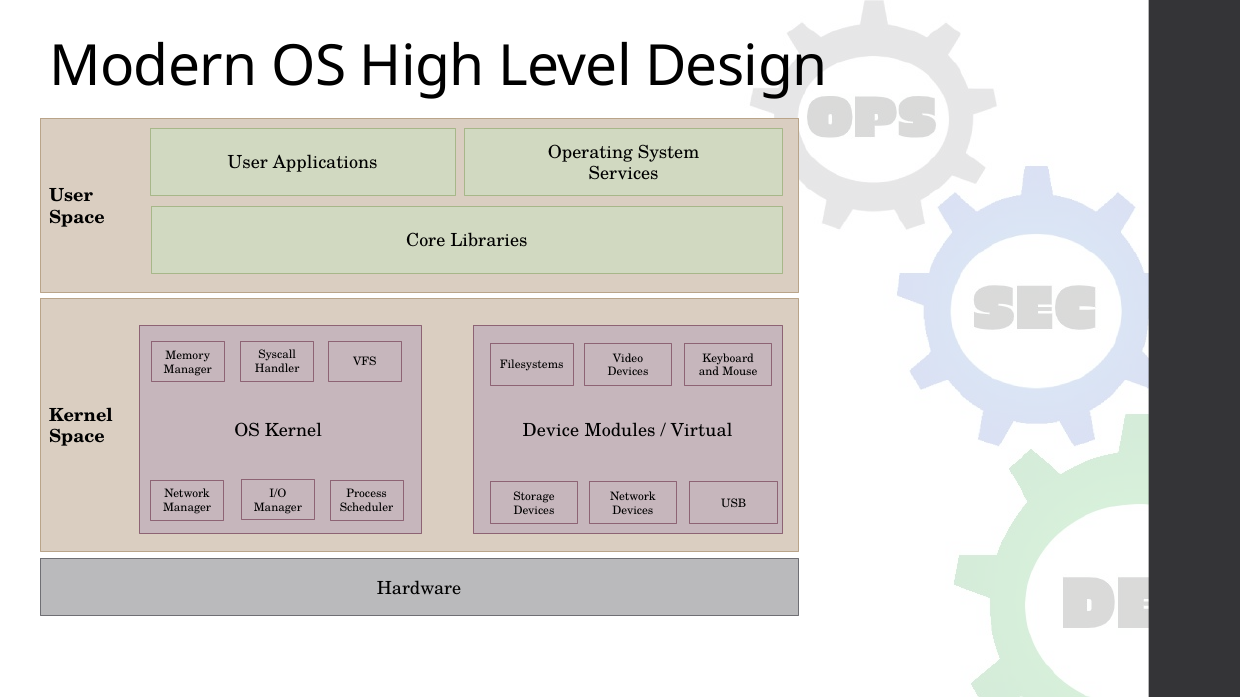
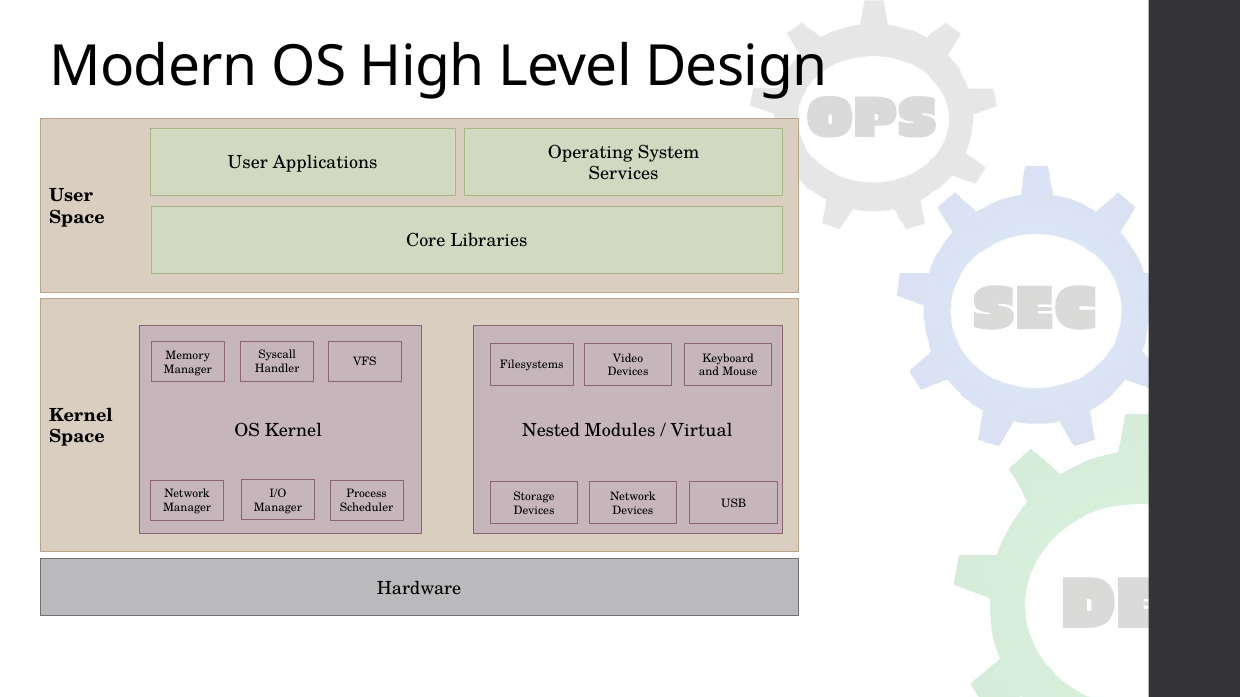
Device: Device -> Nested
